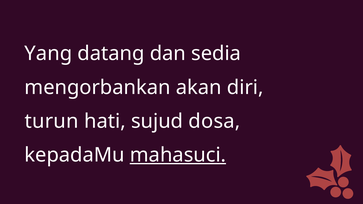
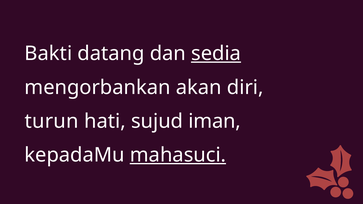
Yang: Yang -> Bakti
sedia underline: none -> present
dosa: dosa -> iman
